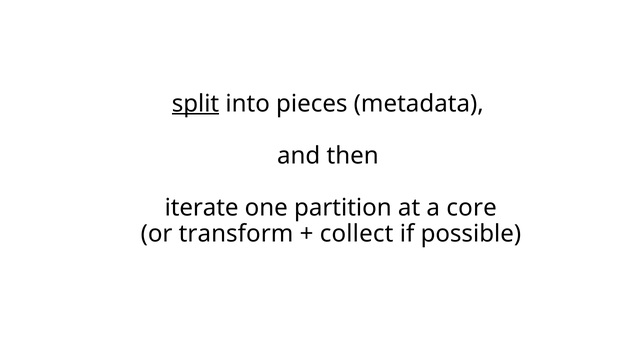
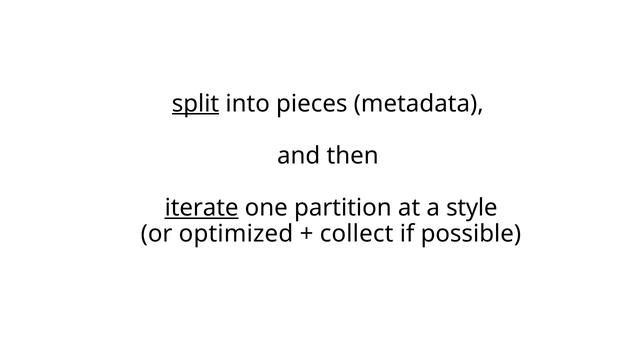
iterate underline: none -> present
core: core -> style
transform: transform -> optimized
